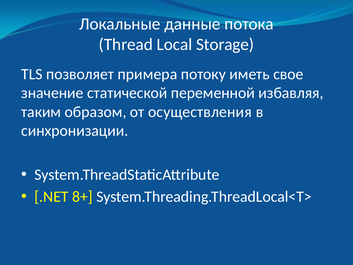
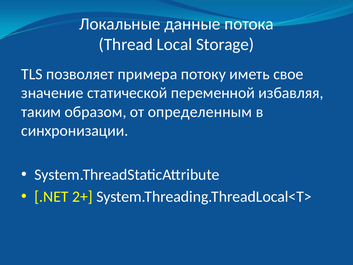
осуществления: осуществления -> определенным
8+: 8+ -> 2+
